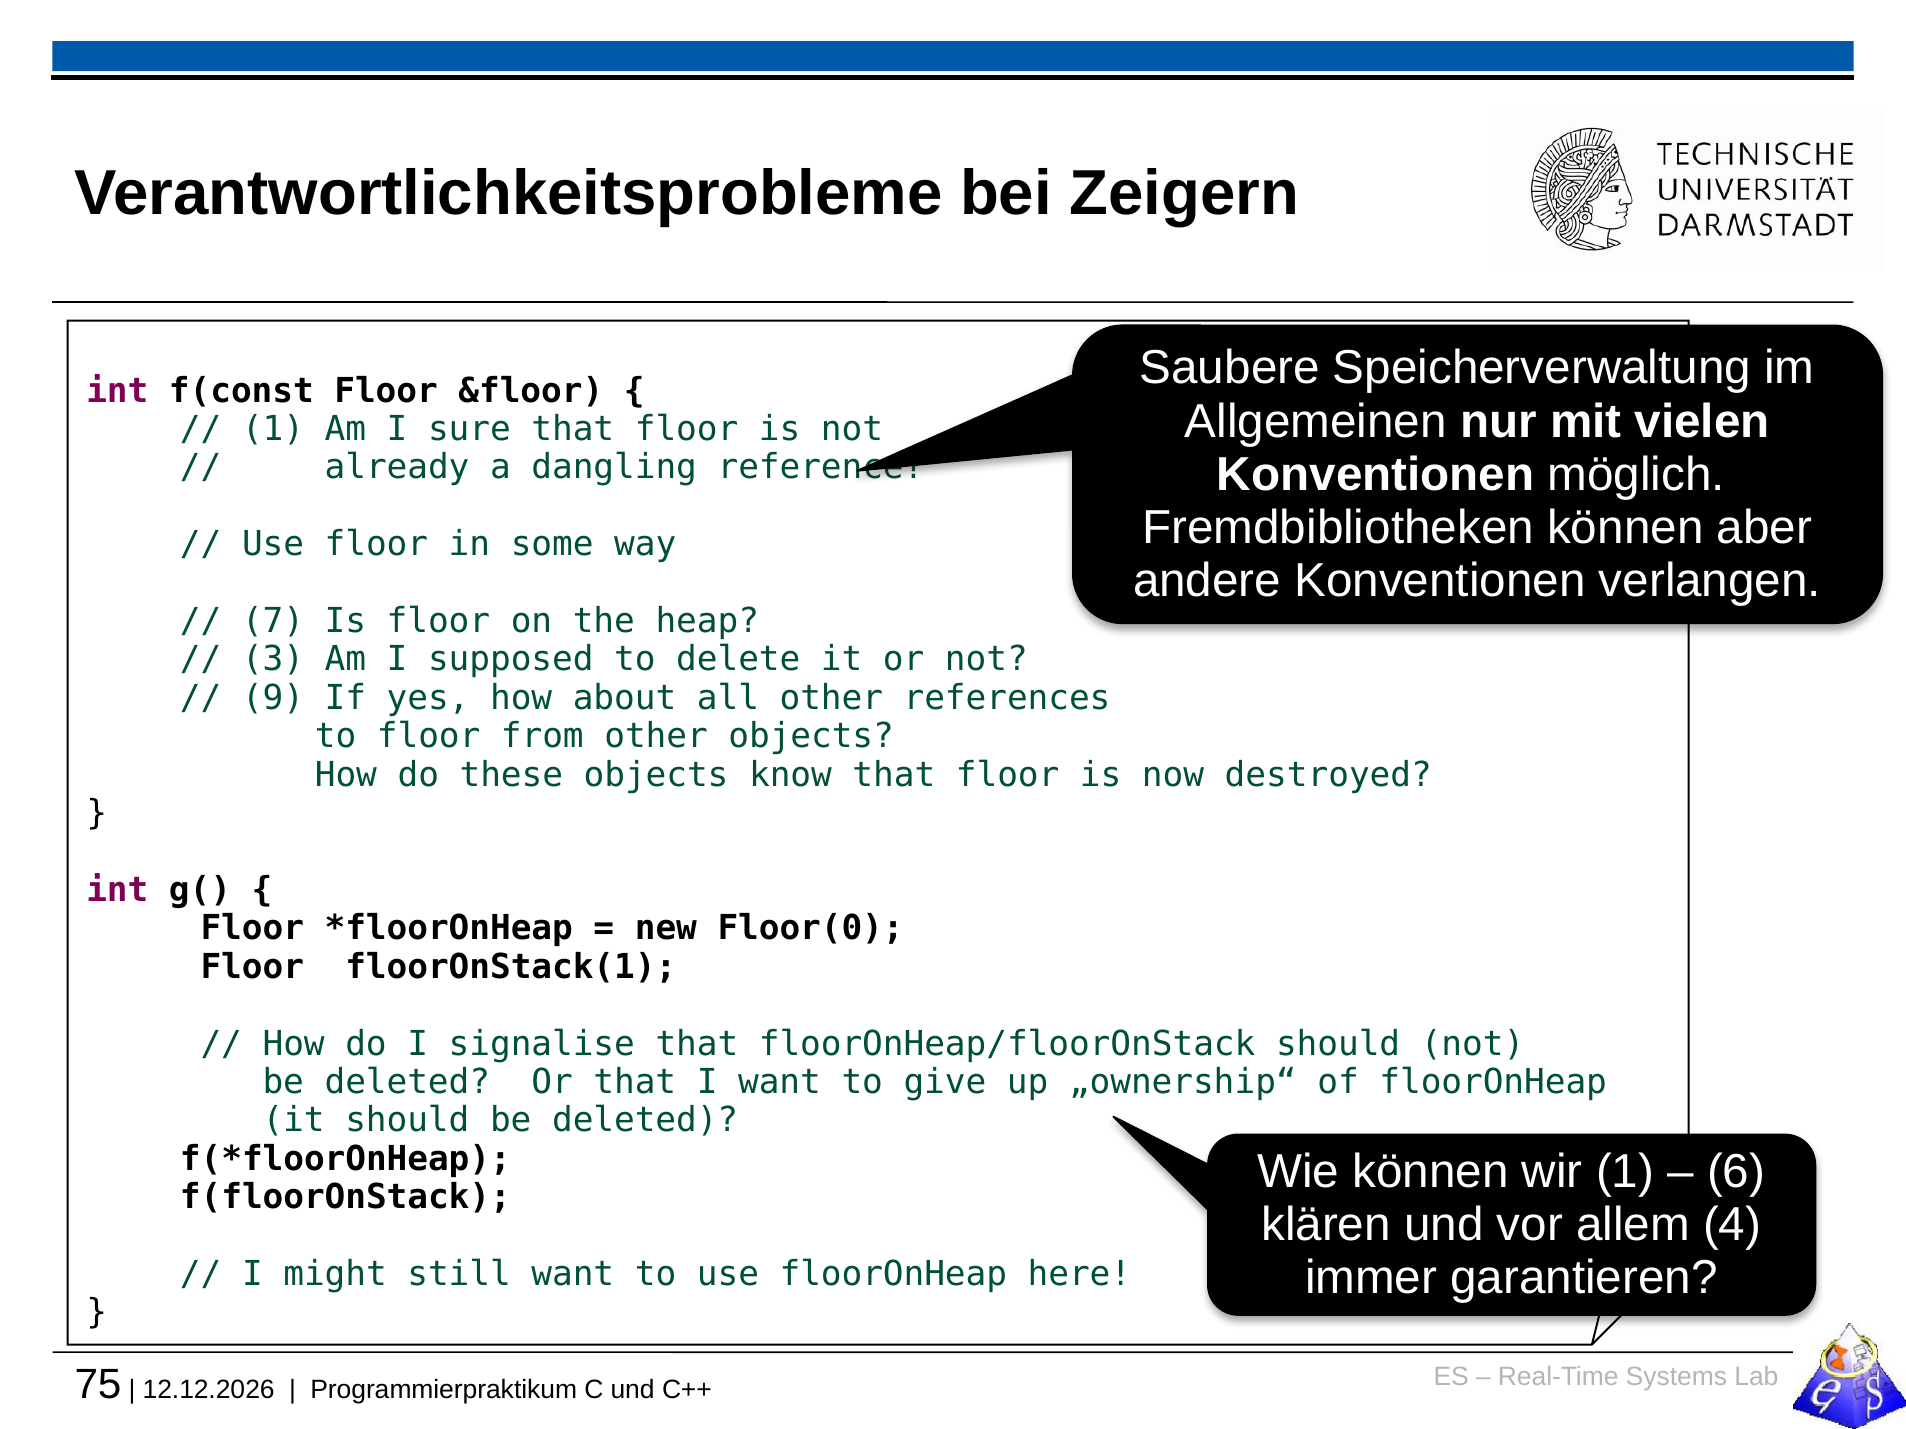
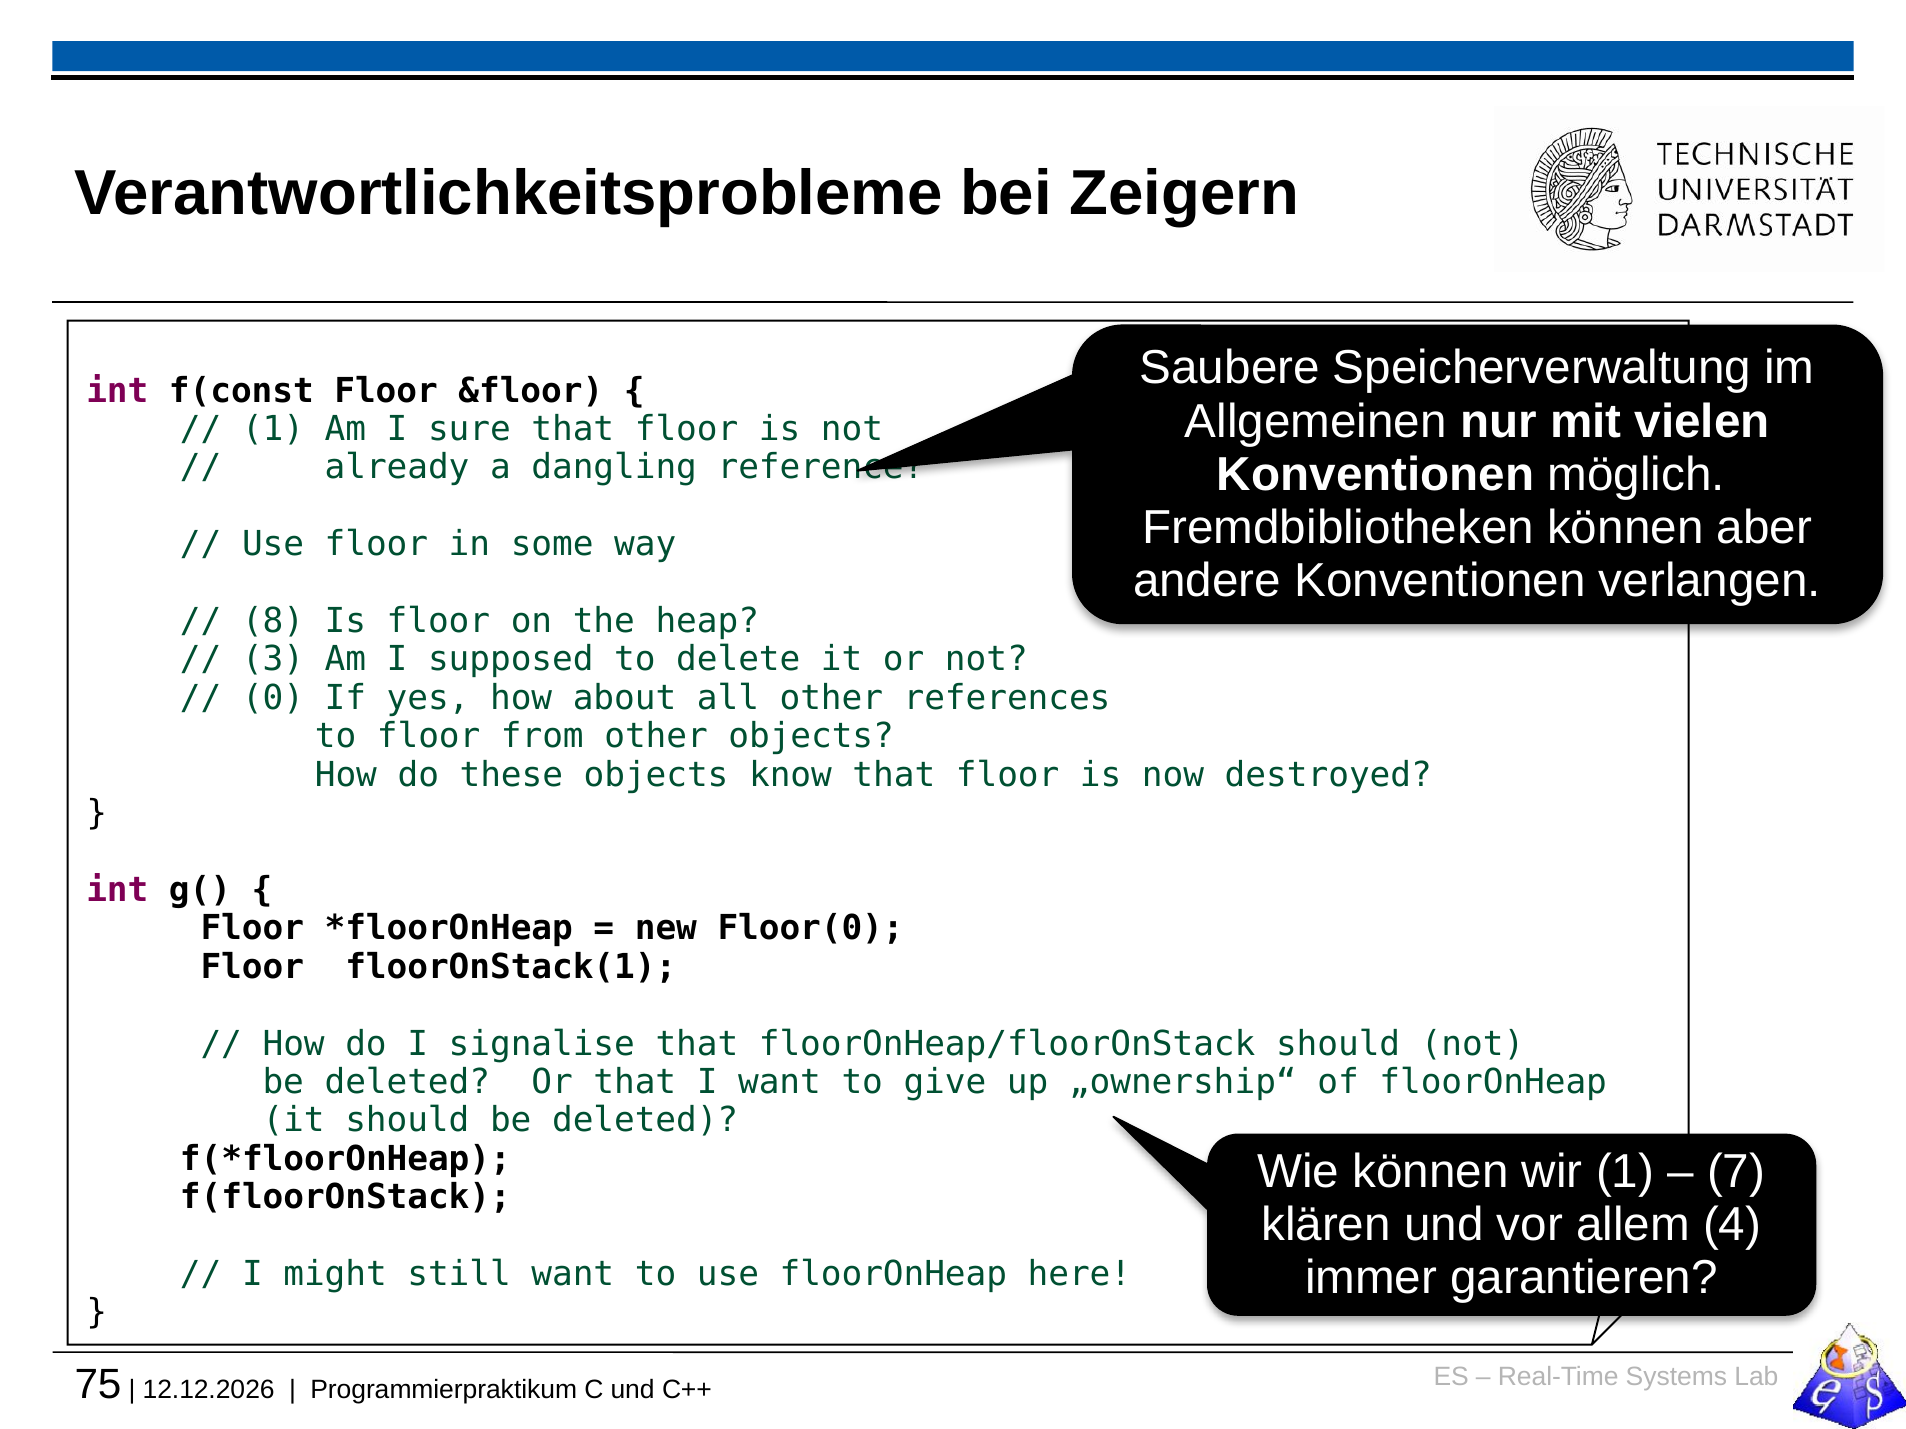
7: 7 -> 8
9: 9 -> 0
6: 6 -> 7
